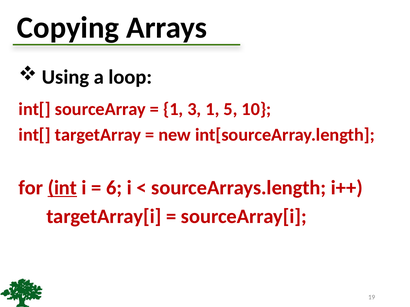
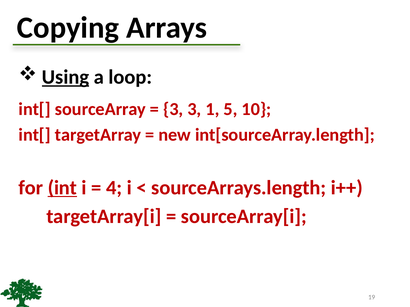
Using underline: none -> present
1 at (173, 109): 1 -> 3
6: 6 -> 4
